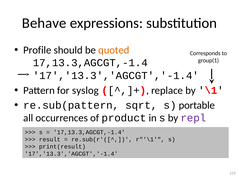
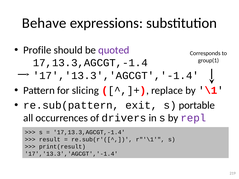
quoted colour: orange -> purple
syslog: syslog -> slicing
sqrt: sqrt -> exit
product: product -> drivers
